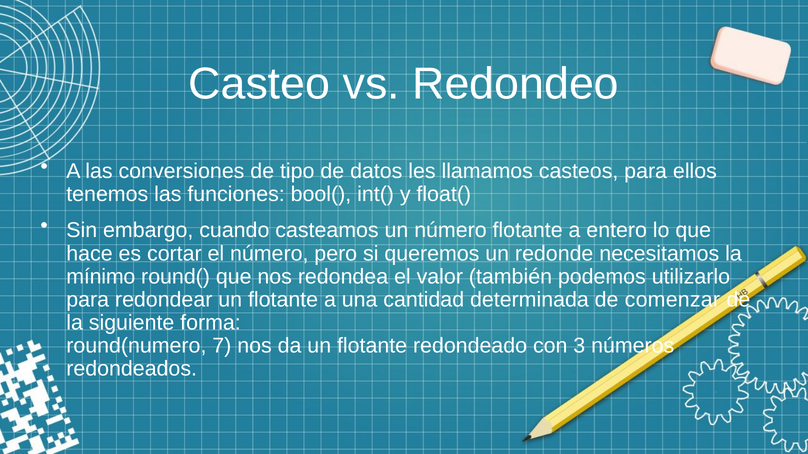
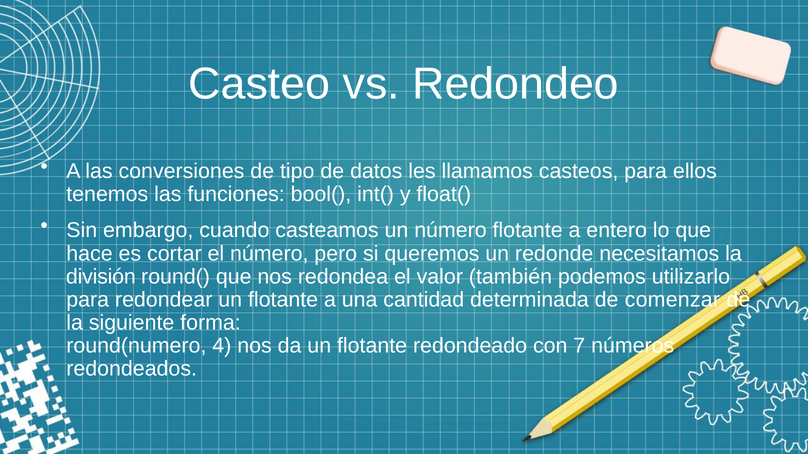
mínimo: mínimo -> división
7: 7 -> 4
3: 3 -> 7
